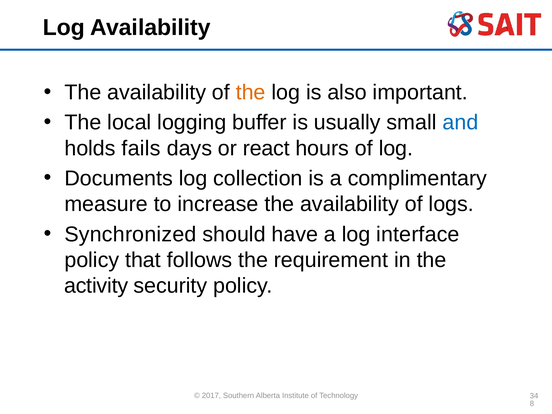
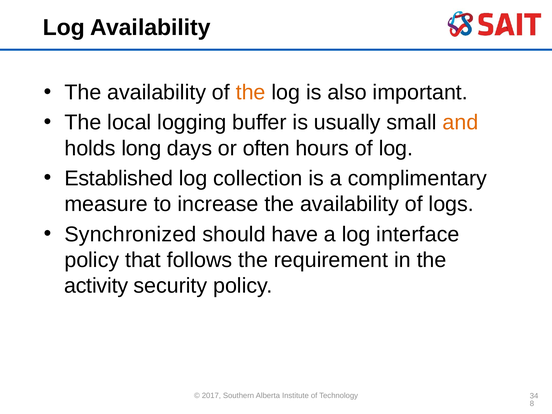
and colour: blue -> orange
fails: fails -> long
react: react -> often
Documents: Documents -> Established
